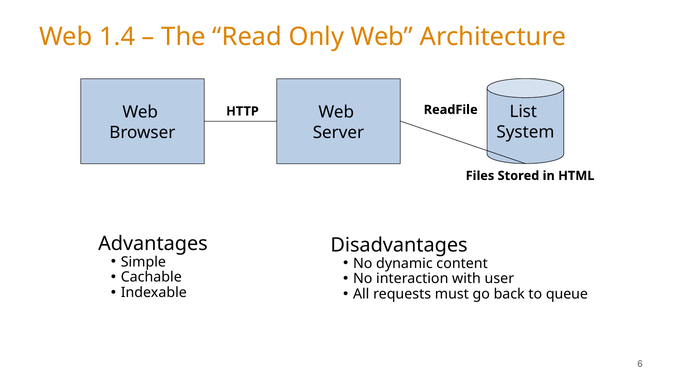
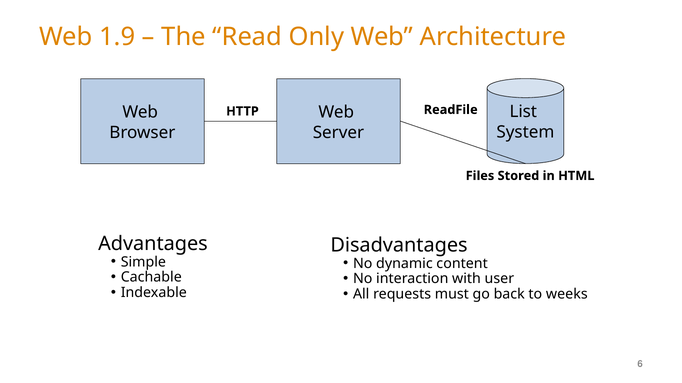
1.4: 1.4 -> 1.9
queue: queue -> weeks
